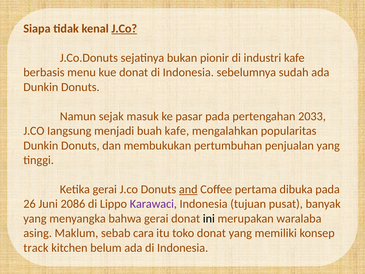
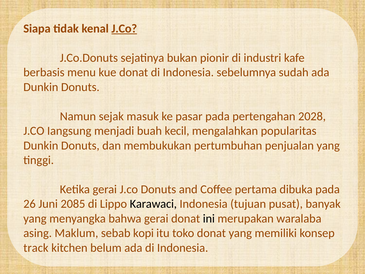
2033: 2033 -> 2028
buah kafe: kafe -> kecil
and underline: present -> none
2086: 2086 -> 2085
Karawaci colour: purple -> black
cara: cara -> kopi
